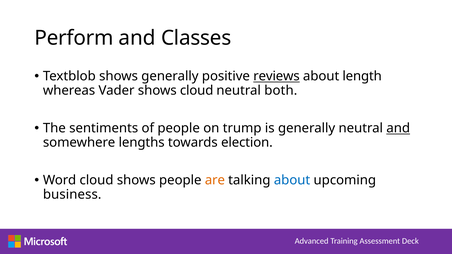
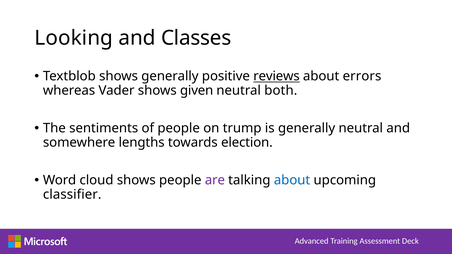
Perform: Perform -> Looking
length: length -> errors
shows cloud: cloud -> given
and at (398, 128) underline: present -> none
are colour: orange -> purple
business: business -> classifier
